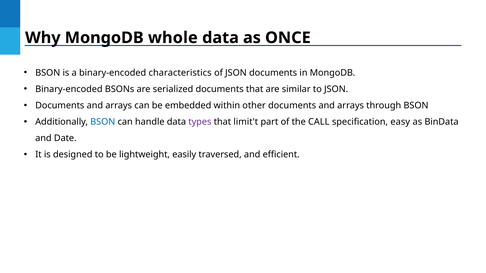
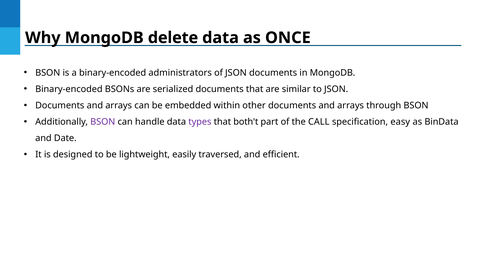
whole: whole -> delete
characteristics: characteristics -> administrators
BSON at (103, 122) colour: blue -> purple
limit't: limit't -> both't
